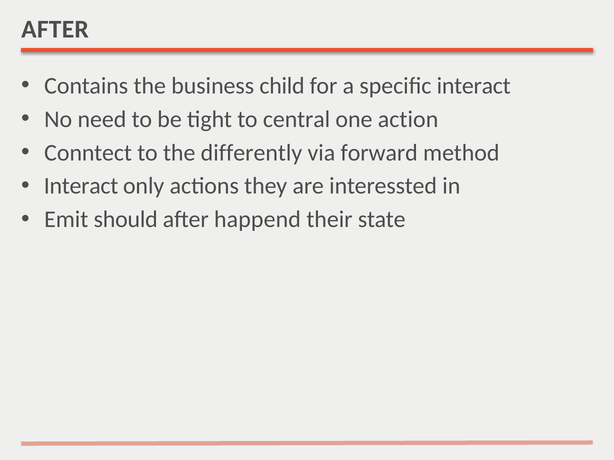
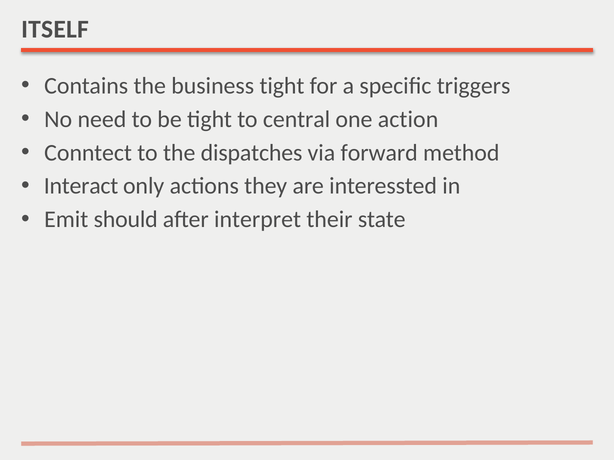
AFTER at (55, 30): AFTER -> ITSELF
business child: child -> tight
specific interact: interact -> triggers
differently: differently -> dispatches
happend: happend -> interpret
